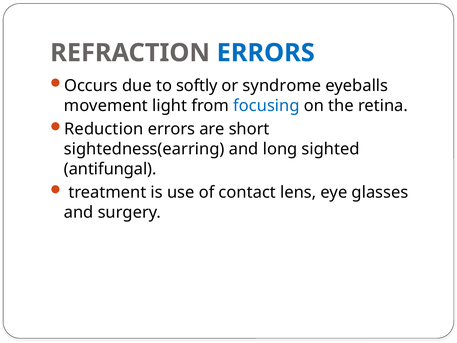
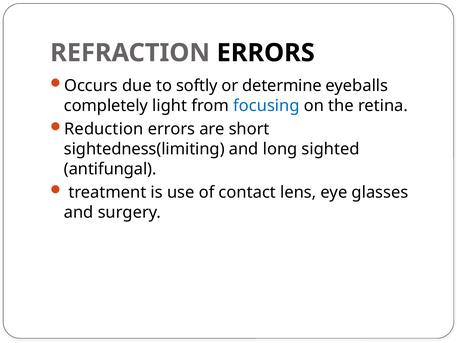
ERRORS at (266, 53) colour: blue -> black
syndrome: syndrome -> determine
movement: movement -> completely
sightedness(earring: sightedness(earring -> sightedness(limiting
